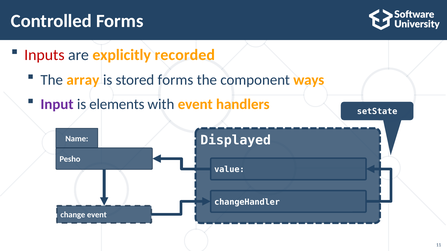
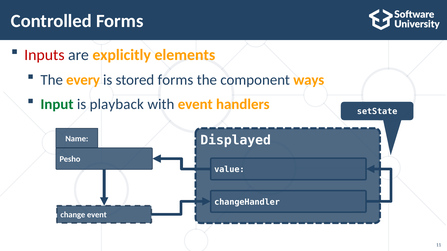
recorded: recorded -> elements
array: array -> every
Input colour: purple -> green
elements: elements -> playback
